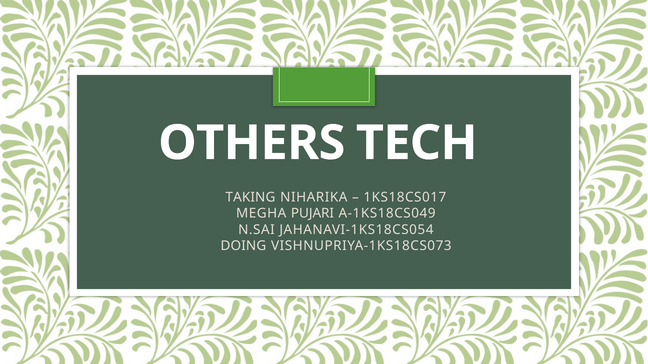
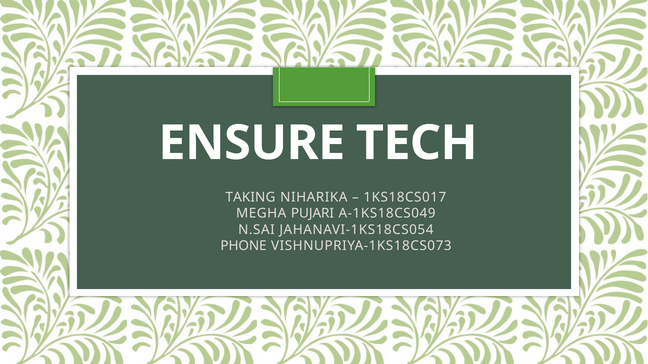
OTHERS: OTHERS -> ENSURE
DOING: DOING -> PHONE
